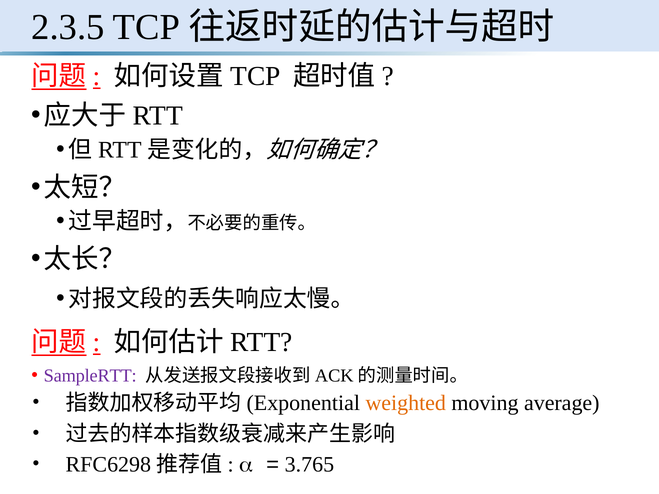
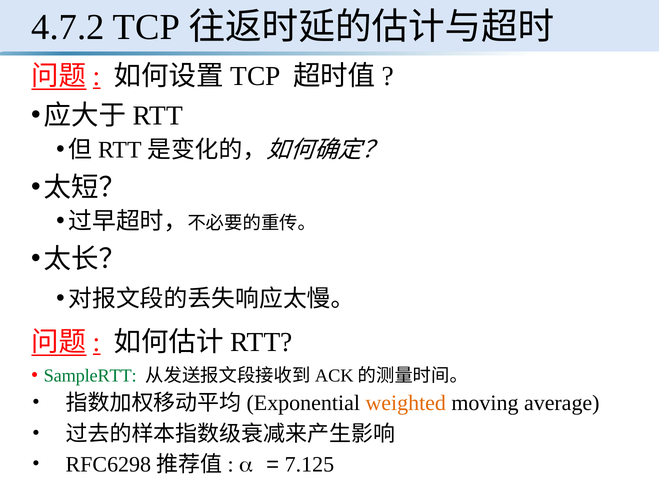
2.3.5: 2.3.5 -> 4.7.2
SampleRTT colour: purple -> green
3.765: 3.765 -> 7.125
